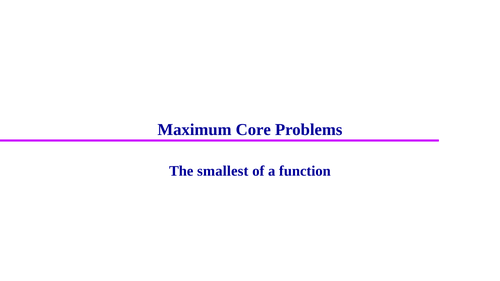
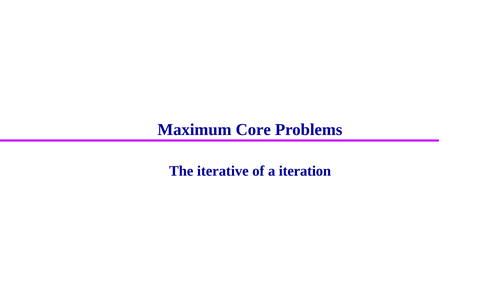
smallest: smallest -> iterative
function: function -> iteration
